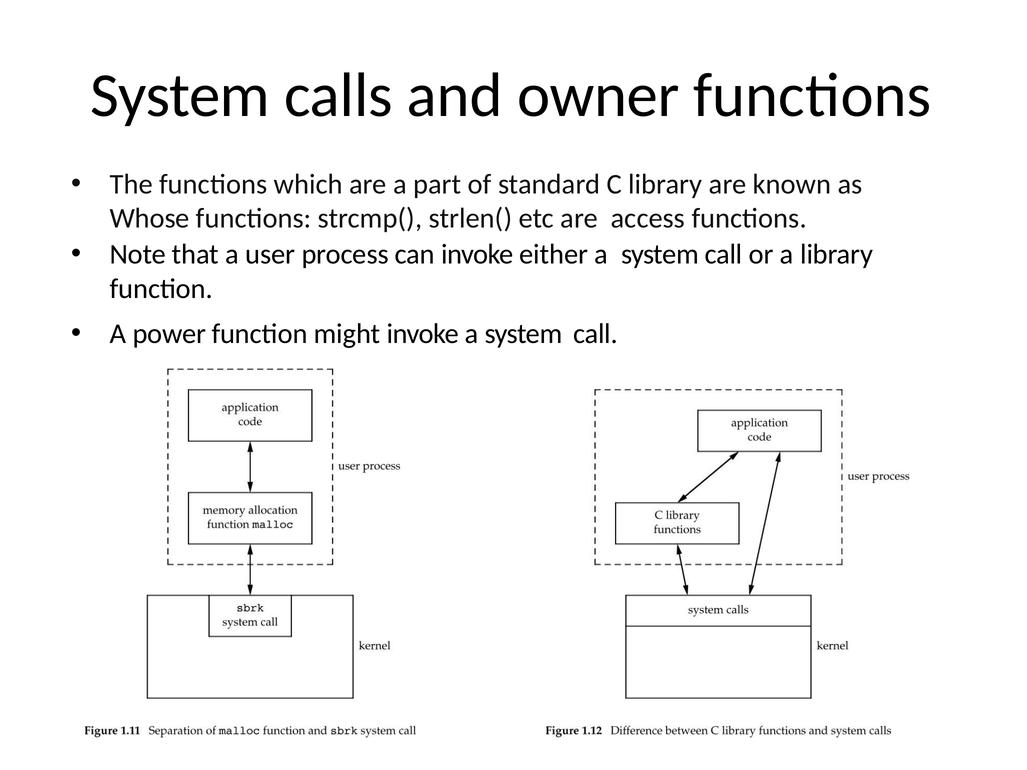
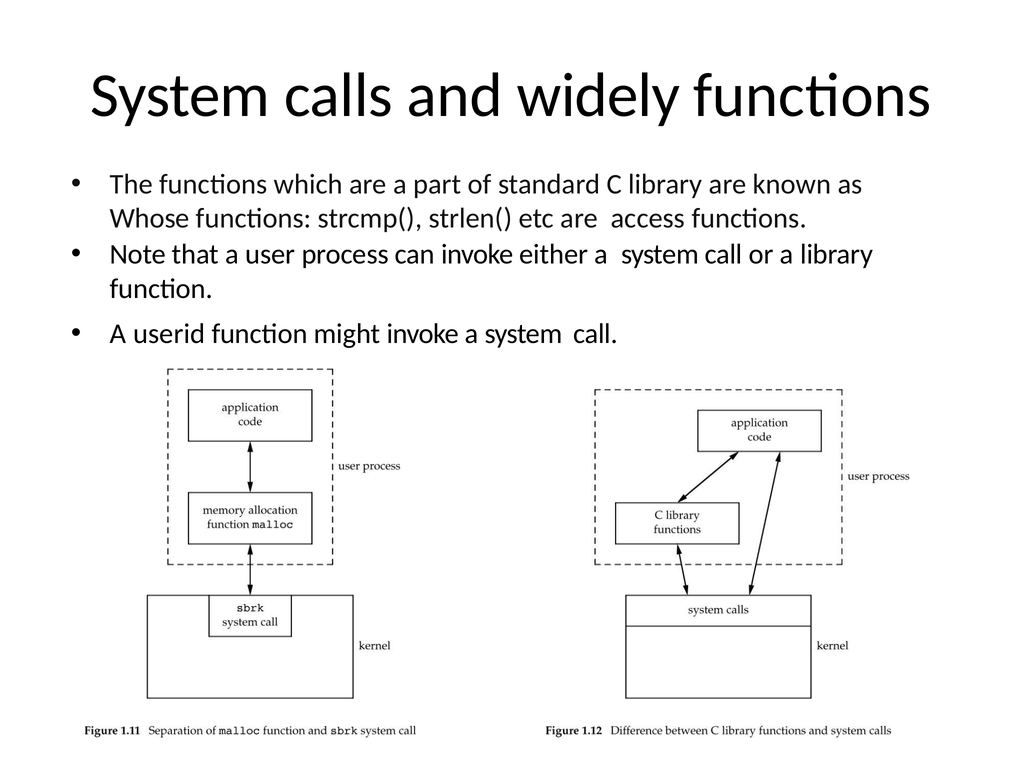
owner: owner -> widely
power: power -> userid
